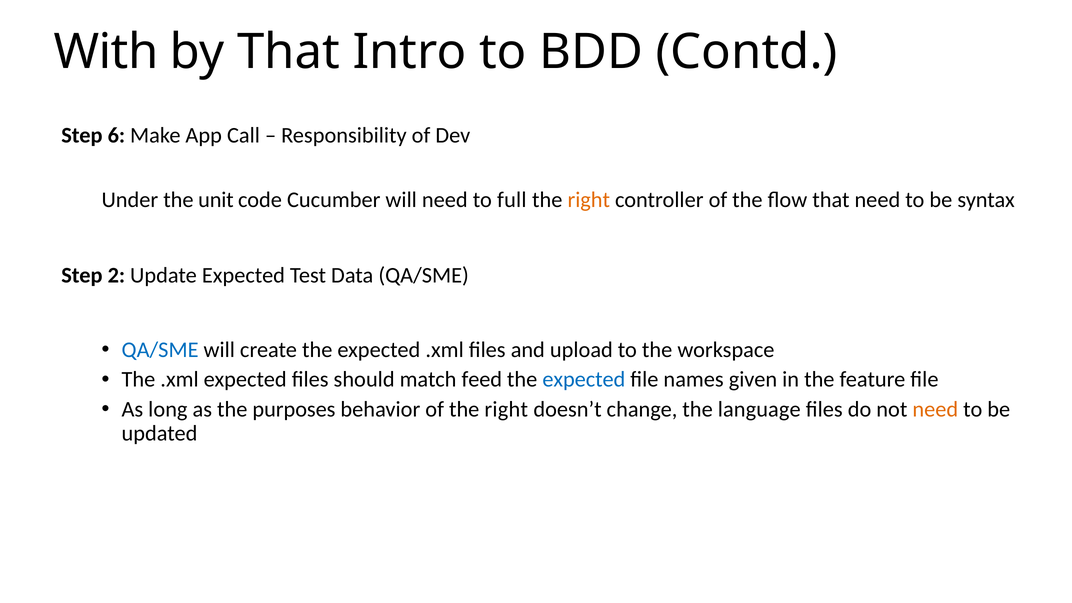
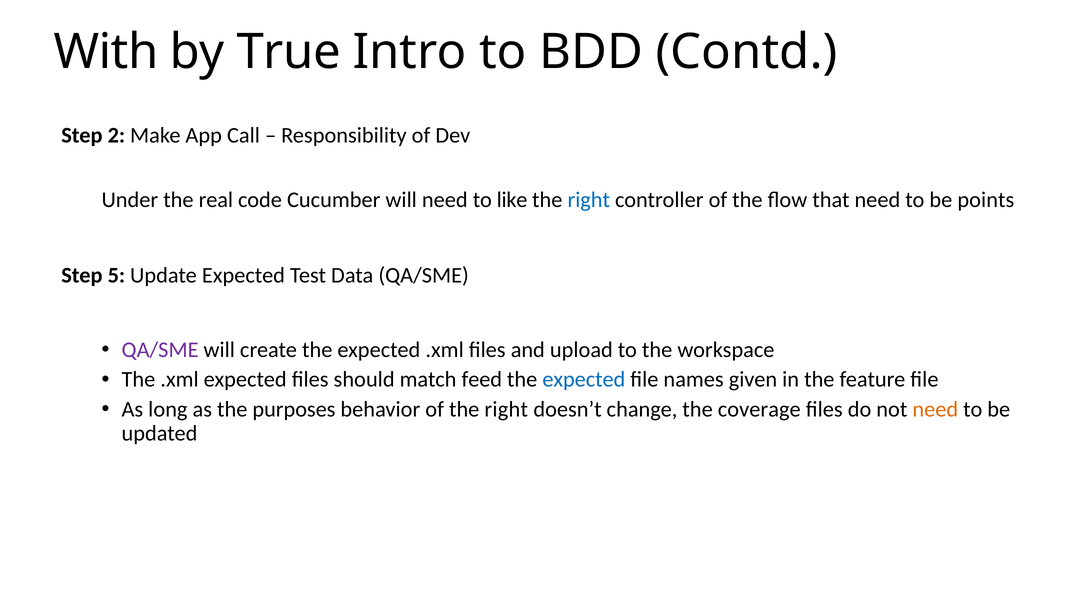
by That: That -> True
6: 6 -> 2
unit: unit -> real
full: full -> like
right at (589, 200) colour: orange -> blue
syntax: syntax -> points
2: 2 -> 5
QA/SME at (160, 350) colour: blue -> purple
language: language -> coverage
